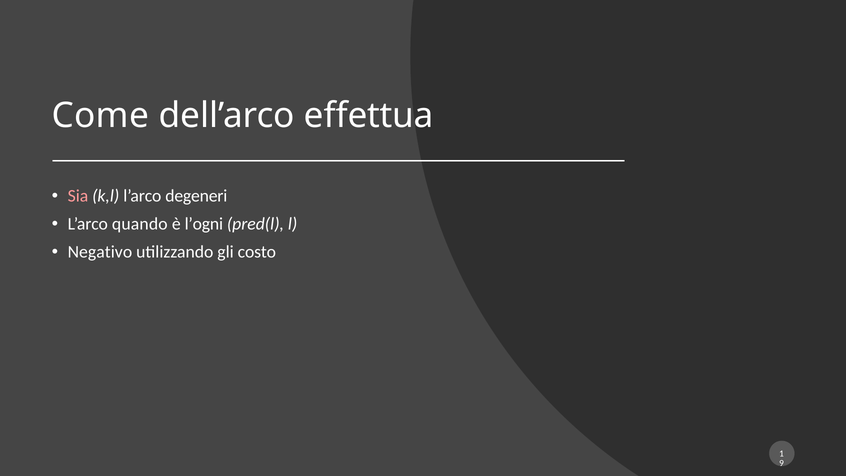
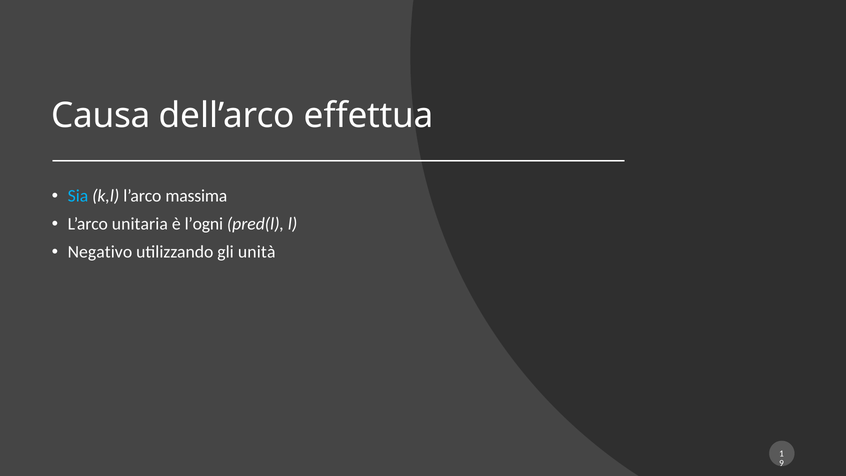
Come: Come -> Causa
Sia colour: pink -> light blue
degeneri: degeneri -> massima
quando: quando -> unitaria
costo: costo -> unità
